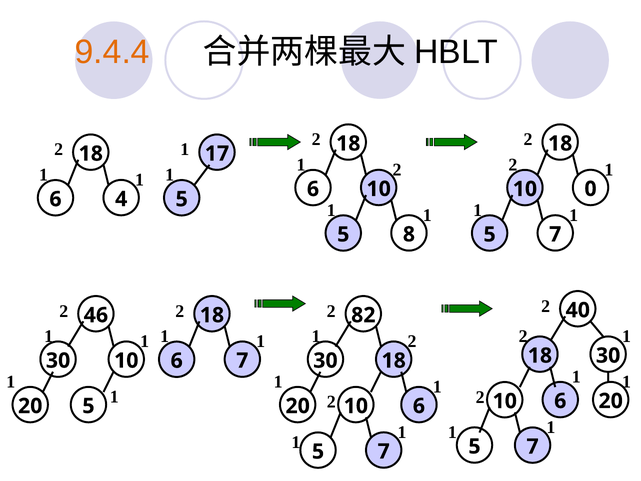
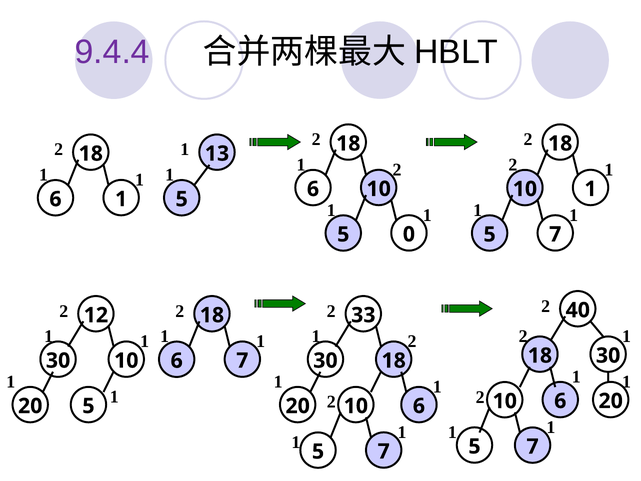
9.4.4 colour: orange -> purple
17: 17 -> 13
0 at (591, 189): 0 -> 1
4 at (121, 199): 4 -> 1
8: 8 -> 0
46: 46 -> 12
82: 82 -> 33
